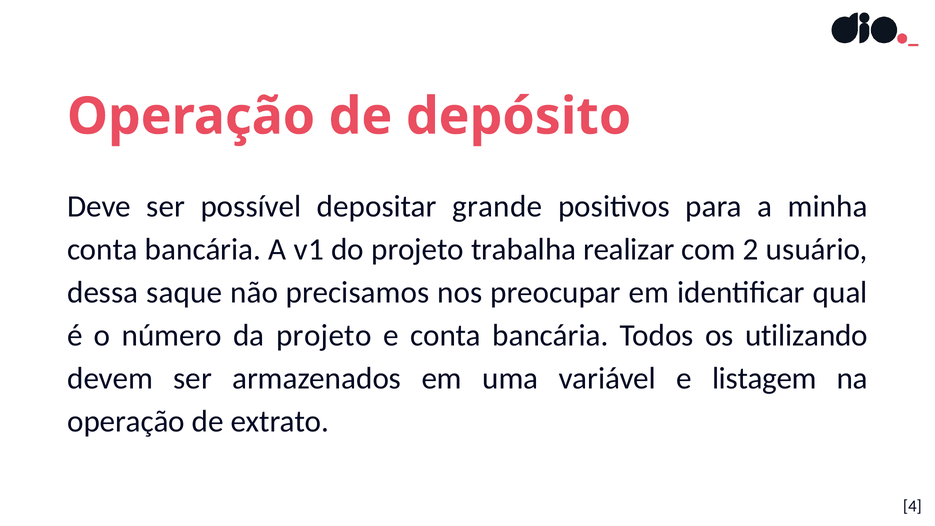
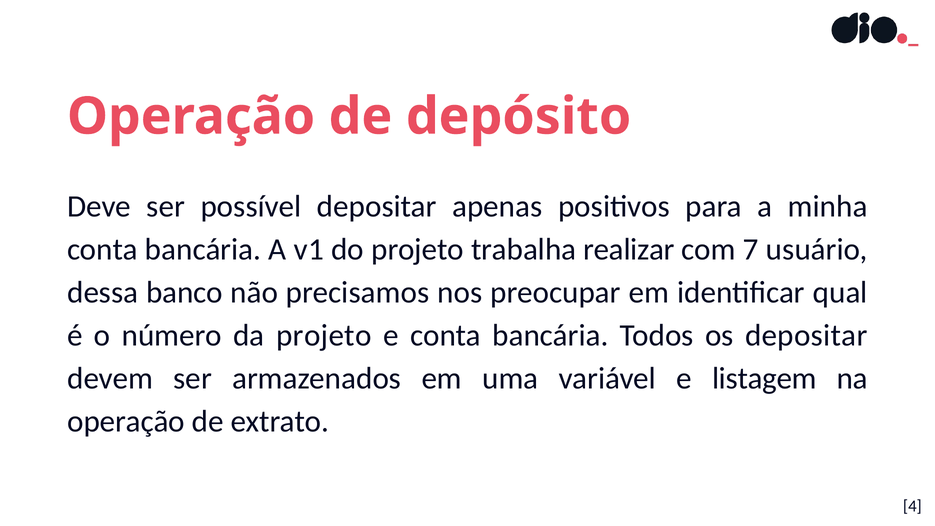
grande: grande -> apenas
2: 2 -> 7
saque: saque -> banco
os utilizando: utilizando -> depositar
